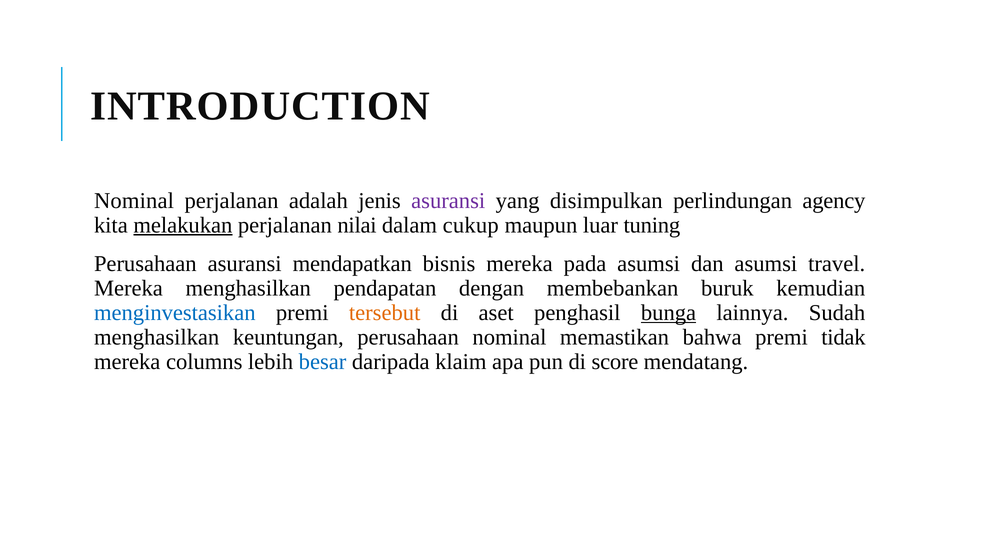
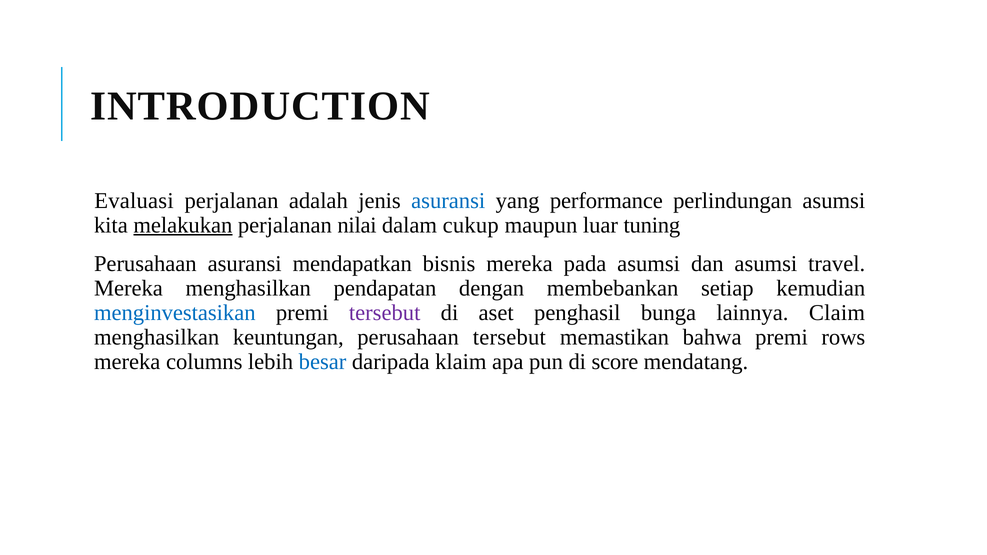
Nominal at (134, 201): Nominal -> Evaluasi
asuransi at (448, 201) colour: purple -> blue
disimpulkan: disimpulkan -> performance
perlindungan agency: agency -> asumsi
buruk: buruk -> setiap
tersebut at (385, 313) colour: orange -> purple
bunga underline: present -> none
Sudah: Sudah -> Claim
perusahaan nominal: nominal -> tersebut
tidak: tidak -> rows
